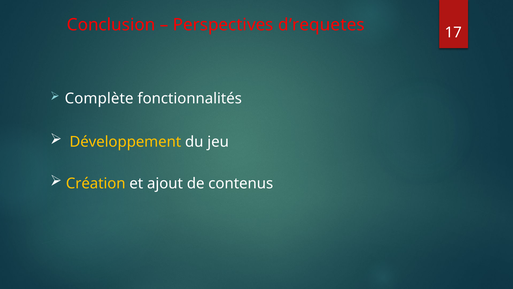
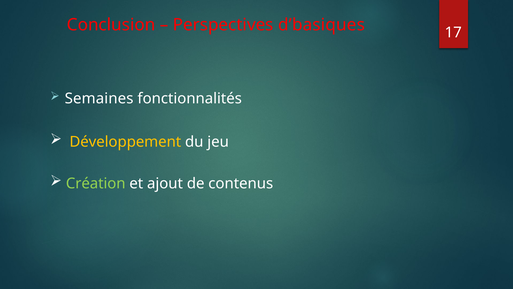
d’requetes: d’requetes -> d’basiques
Complète: Complète -> Semaines
Création colour: yellow -> light green
